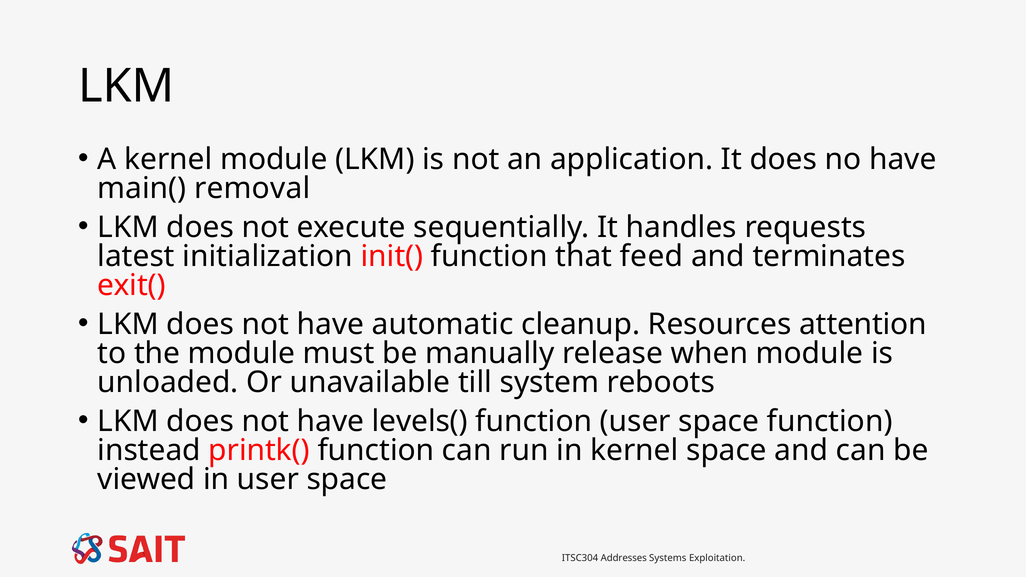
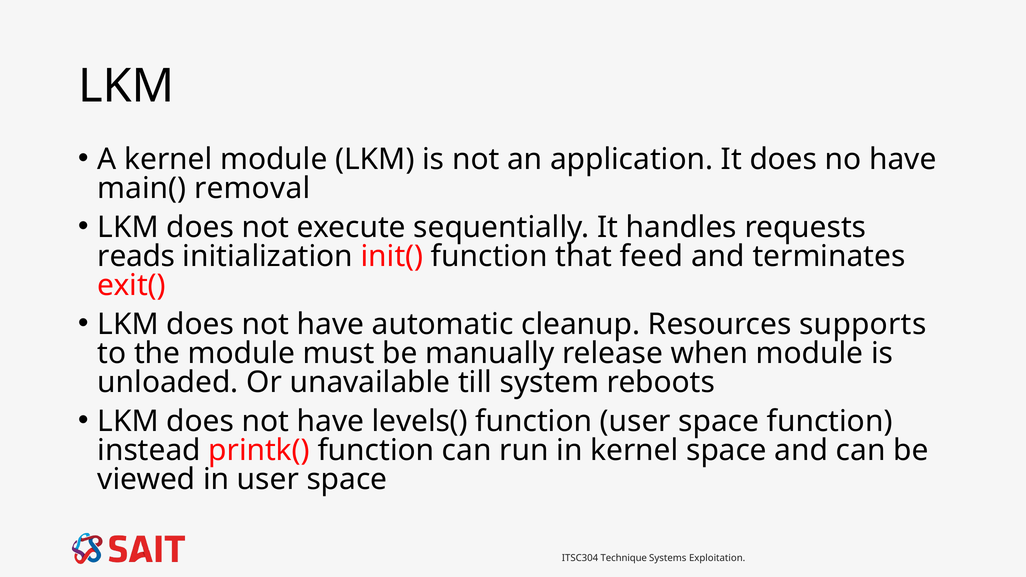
latest: latest -> reads
attention: attention -> supports
Addresses: Addresses -> Technique
